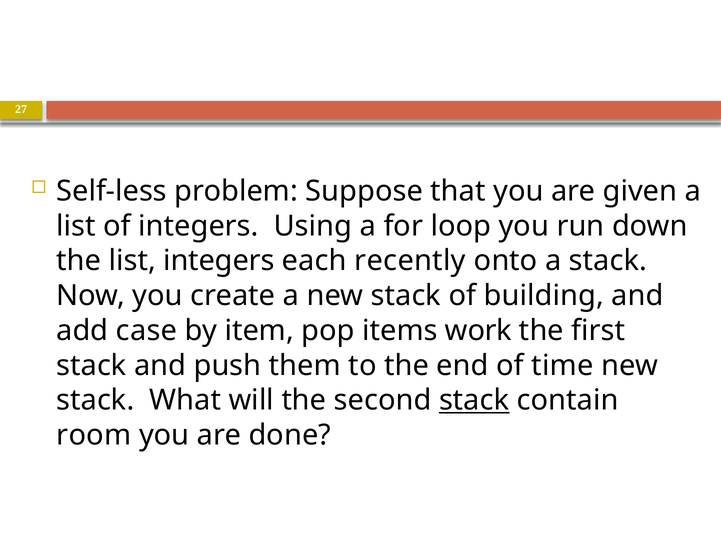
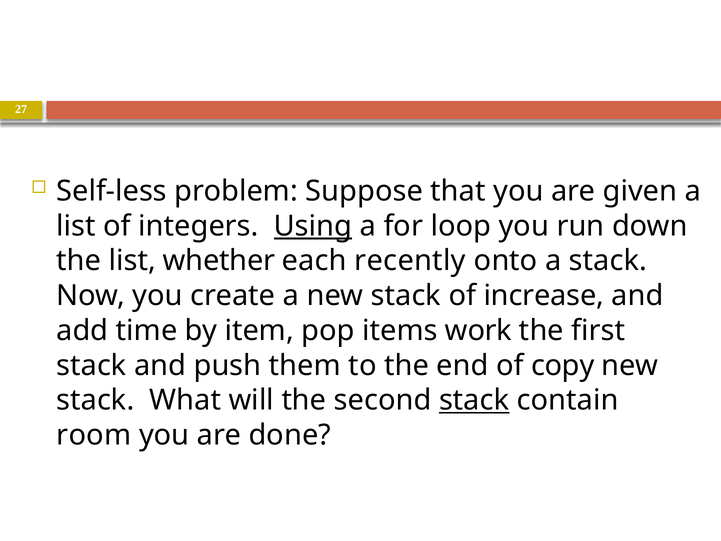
Using underline: none -> present
list integers: integers -> whether
building: building -> increase
case: case -> time
time: time -> copy
